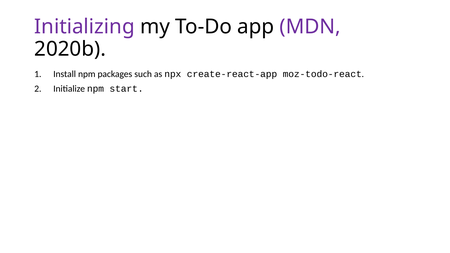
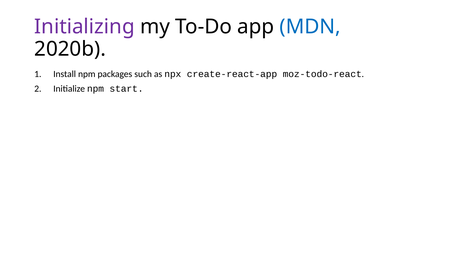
MDN colour: purple -> blue
